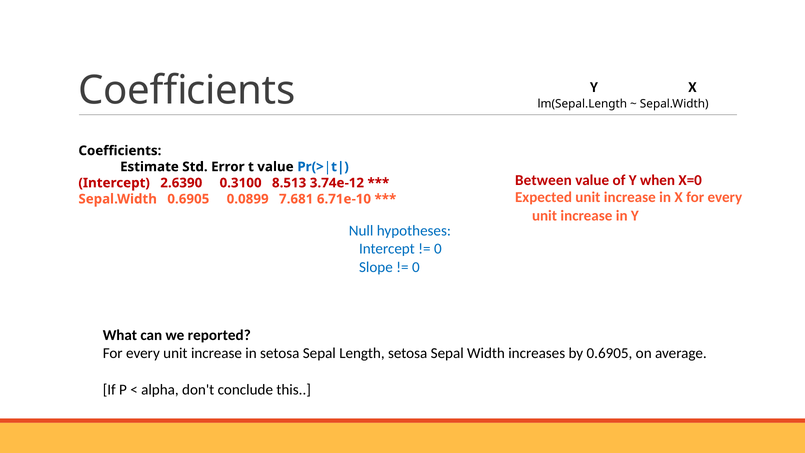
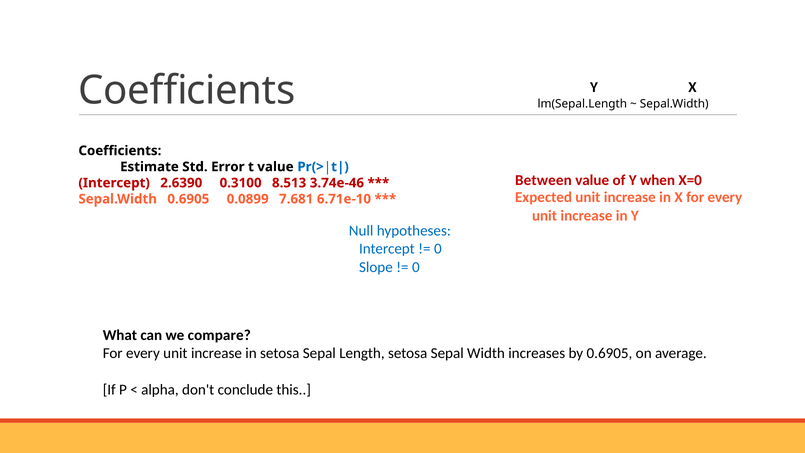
3.74e-12: 3.74e-12 -> 3.74e-46
reported: reported -> compare
